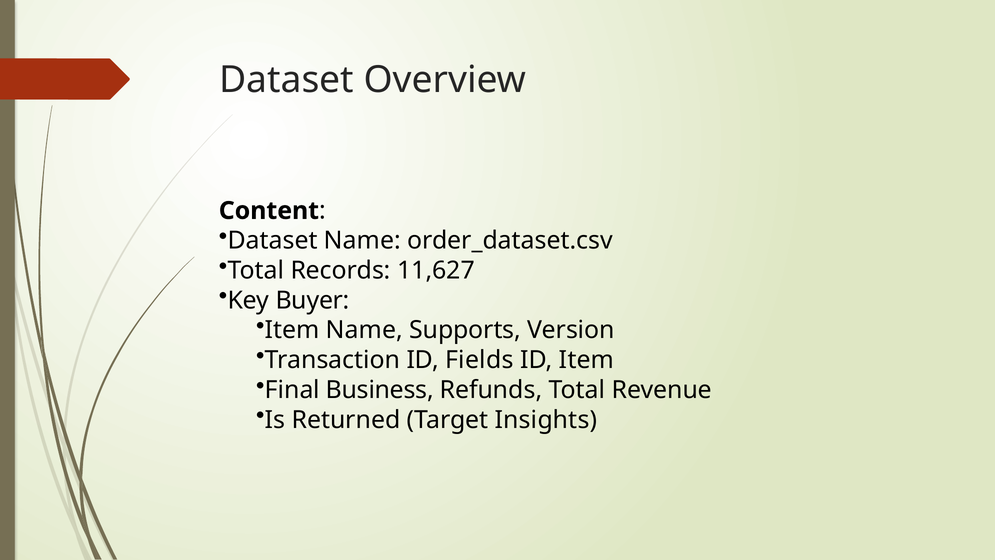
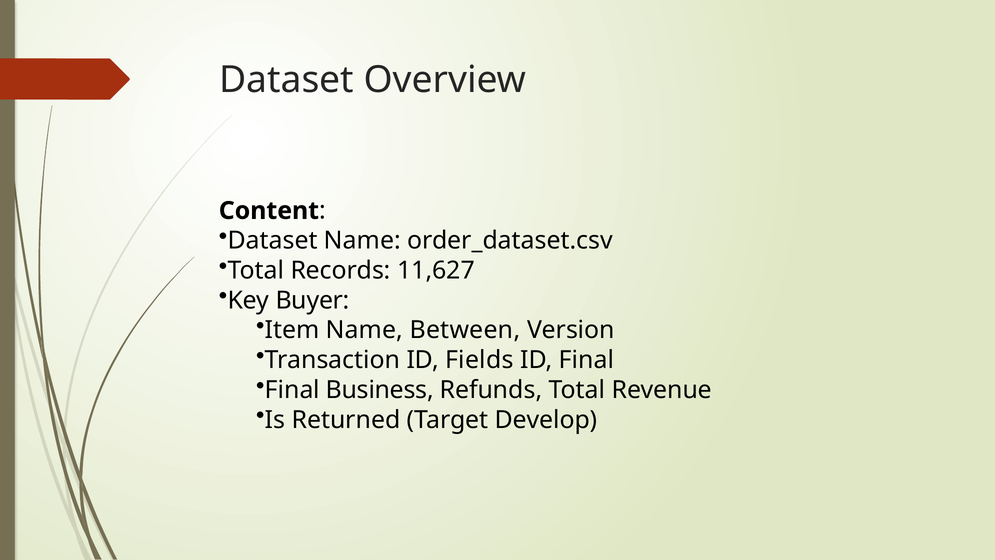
Supports: Supports -> Between
ID Item: Item -> Final
Insights: Insights -> Develop
